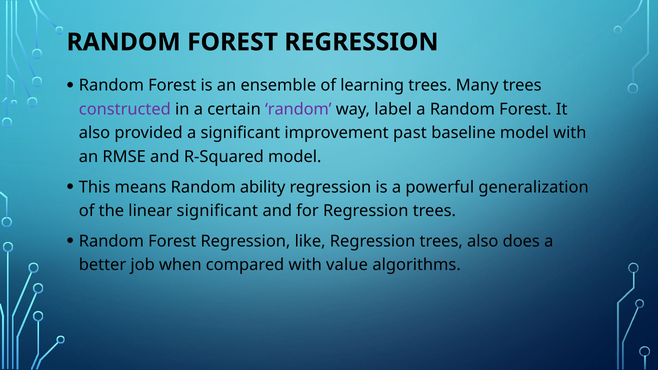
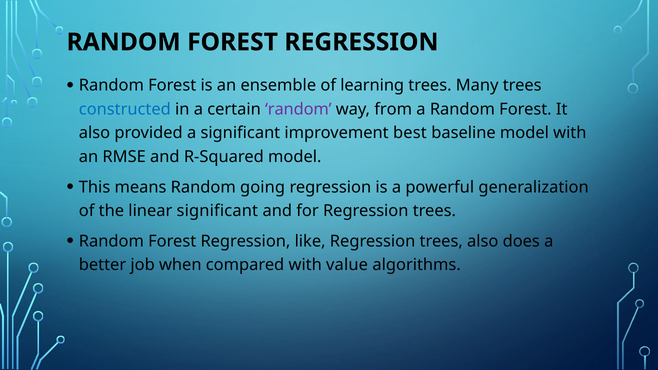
constructed colour: purple -> blue
label: label -> from
past: past -> best
ability: ability -> going
